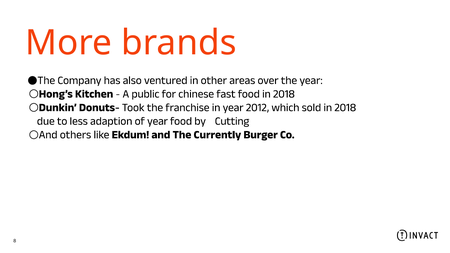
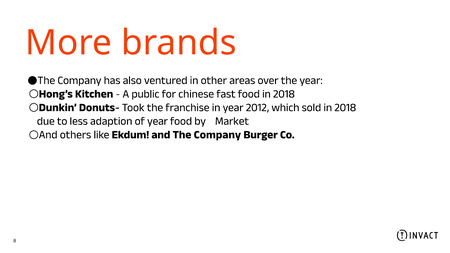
Cutting: Cutting -> Market
and The Currently: Currently -> Company
